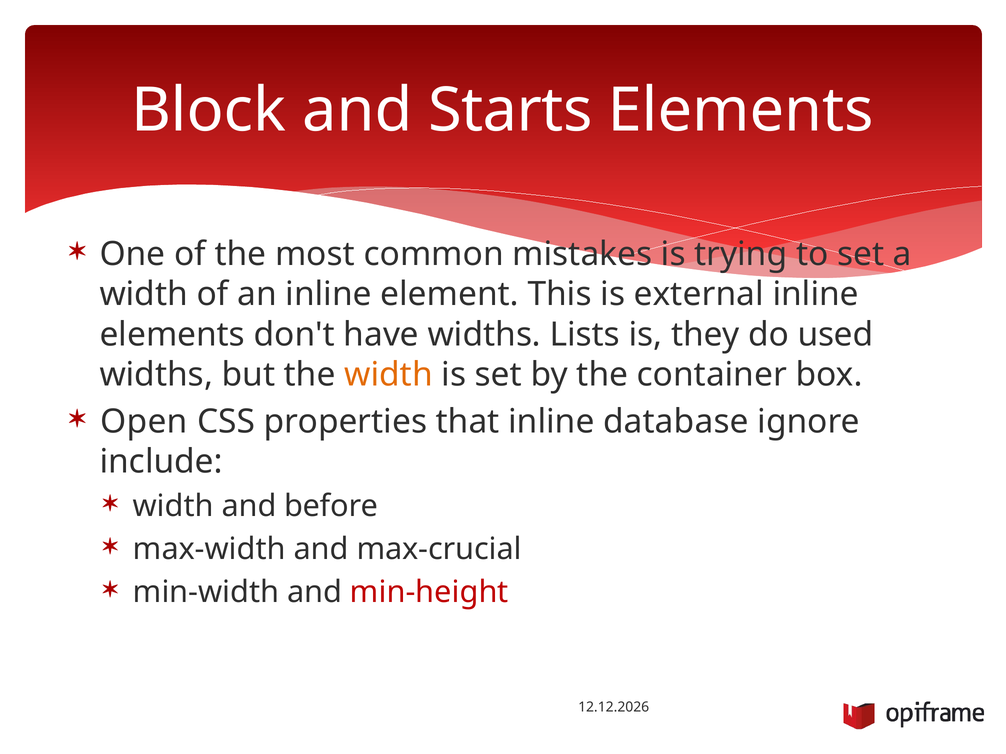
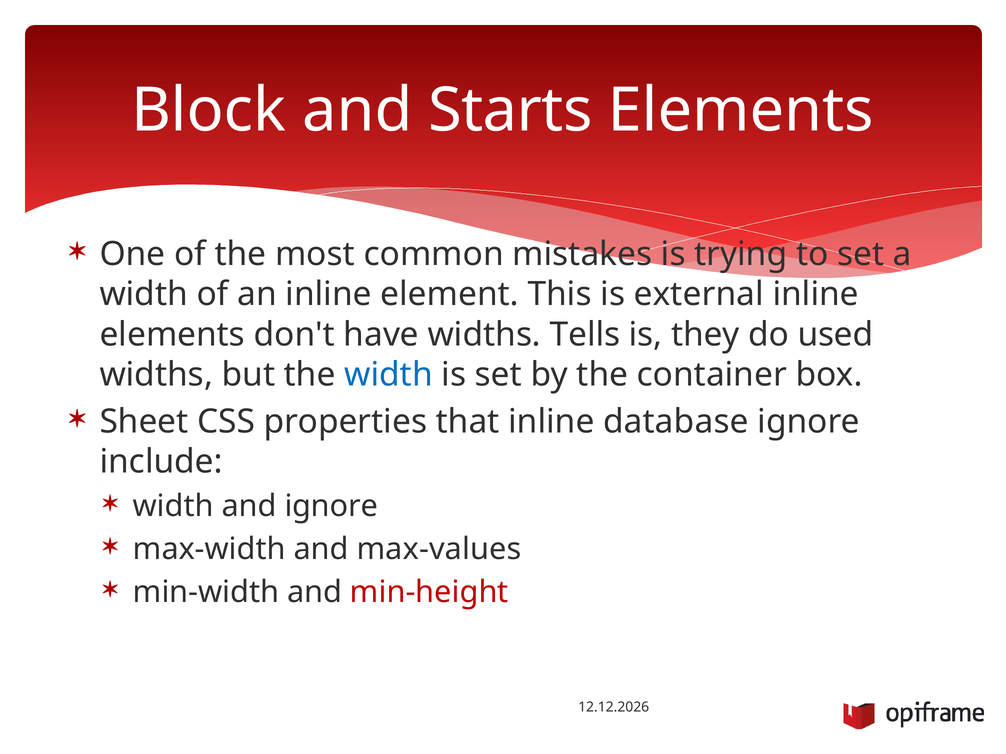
Lists: Lists -> Tells
width at (389, 375) colour: orange -> blue
Open: Open -> Sheet
and before: before -> ignore
max-crucial: max-crucial -> max-values
